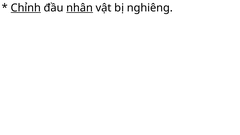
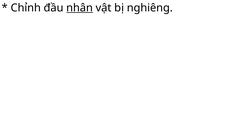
Chỉnh underline: present -> none
